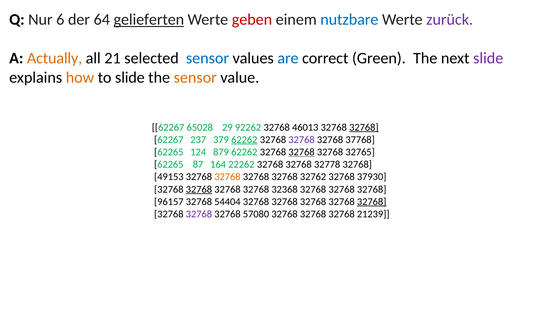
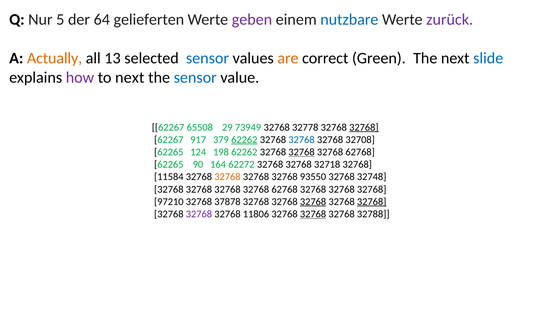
6: 6 -> 5
gelieferten underline: present -> none
geben colour: red -> purple
21: 21 -> 13
are colour: blue -> orange
slide at (488, 58) colour: purple -> blue
how colour: orange -> purple
to slide: slide -> next
sensor at (195, 78) colour: orange -> blue
65028: 65028 -> 65508
92262: 92262 -> 73949
46013: 46013 -> 32778
237: 237 -> 917
32768 at (302, 140) colour: purple -> blue
37768: 37768 -> 32708
879: 879 -> 198
32765 at (360, 152): 32765 -> 62768
87: 87 -> 90
22262: 22262 -> 62272
32778: 32778 -> 32718
49153: 49153 -> 11584
32762: 32762 -> 93550
37930: 37930 -> 32748
32768 at (199, 190) underline: present -> none
32368 at (285, 190): 32368 -> 62768
96157: 96157 -> 97210
54404: 54404 -> 37878
32768 at (313, 202) underline: none -> present
57080: 57080 -> 11806
32768 at (313, 214) underline: none -> present
21239: 21239 -> 32788
